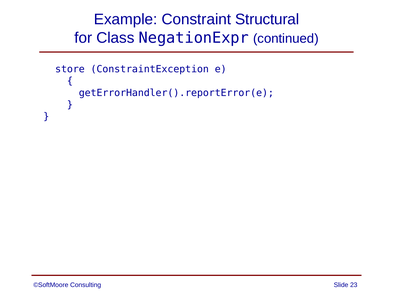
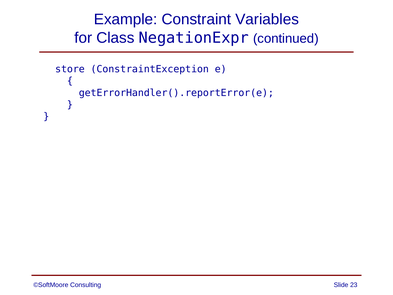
Structural: Structural -> Variables
